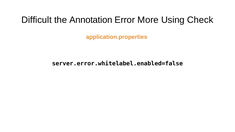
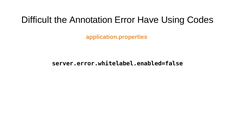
More: More -> Have
Check: Check -> Codes
